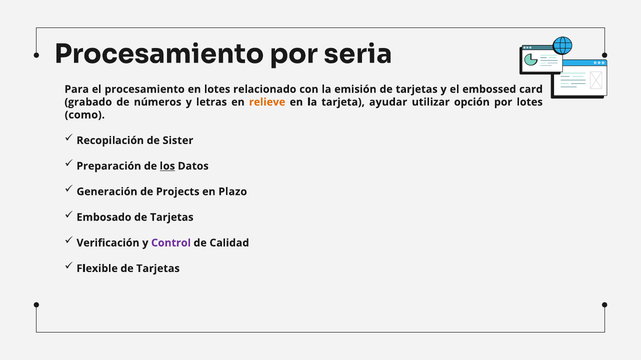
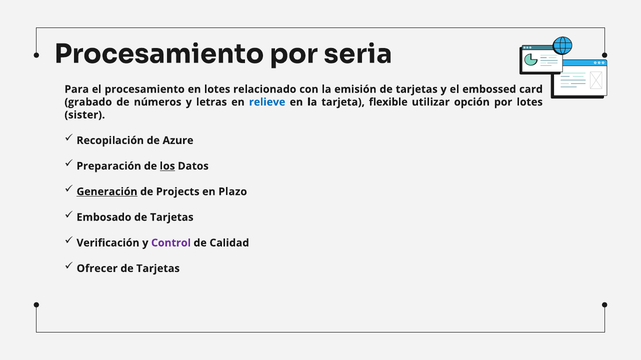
relieve colour: orange -> blue
ayudar: ayudar -> flexible
como: como -> sister
Sister: Sister -> Azure
Generación underline: none -> present
Flexible: Flexible -> Ofrecer
